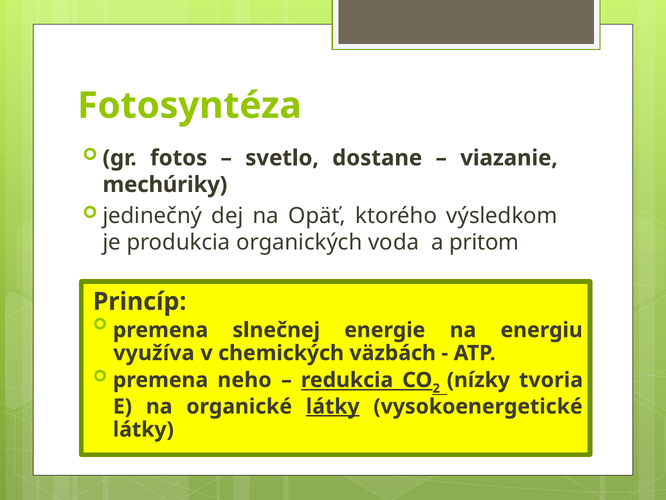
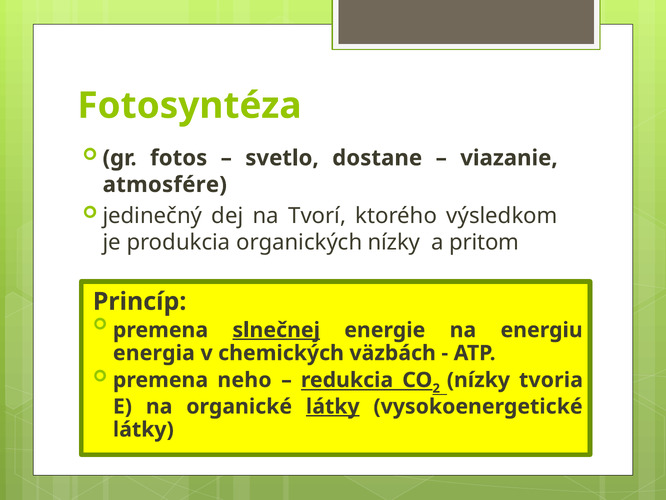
mechúriky: mechúriky -> atmosfére
Opäť: Opäť -> Tvorí
organických voda: voda -> nízky
slnečnej underline: none -> present
využíva: využíva -> energia
